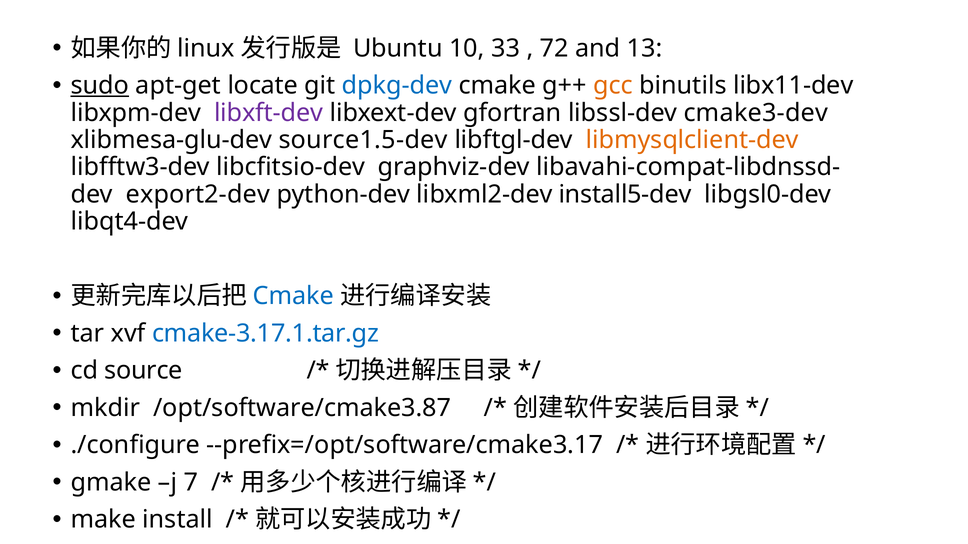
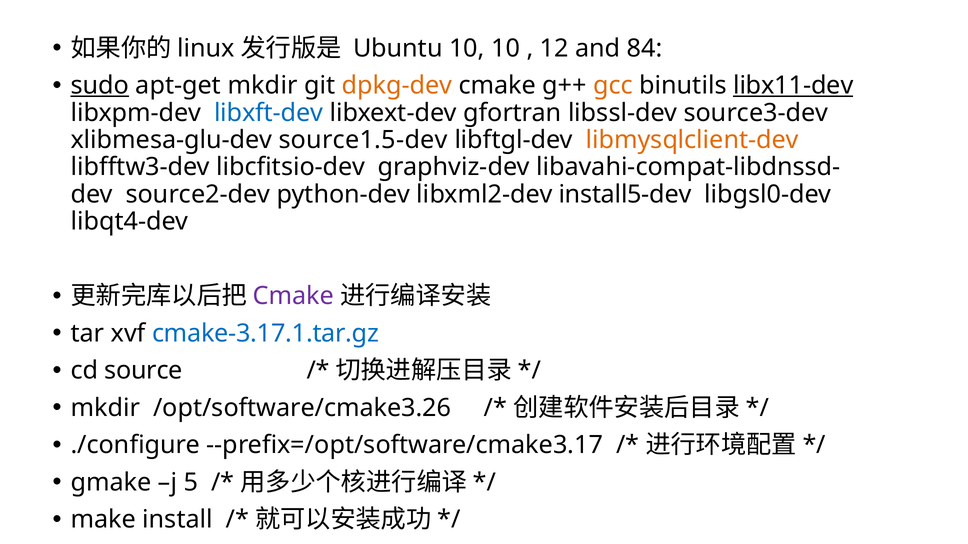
10 33: 33 -> 10
72: 72 -> 12
13: 13 -> 84
apt-get locate: locate -> mkdir
dpkg-dev colour: blue -> orange
libx11-dev underline: none -> present
libxft-dev colour: purple -> blue
cmake3-dev: cmake3-dev -> source3-dev
export2-dev: export2-dev -> source2-dev
Cmake at (293, 296) colour: blue -> purple
/opt/software/cmake3.87: /opt/software/cmake3.87 -> /opt/software/cmake3.26
7: 7 -> 5
